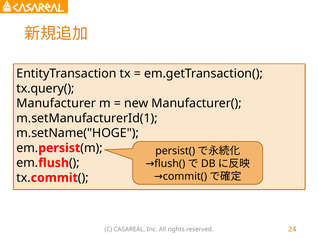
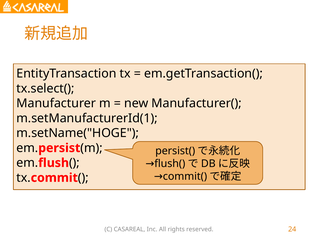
tx.query(: tx.query( -> tx.select(
